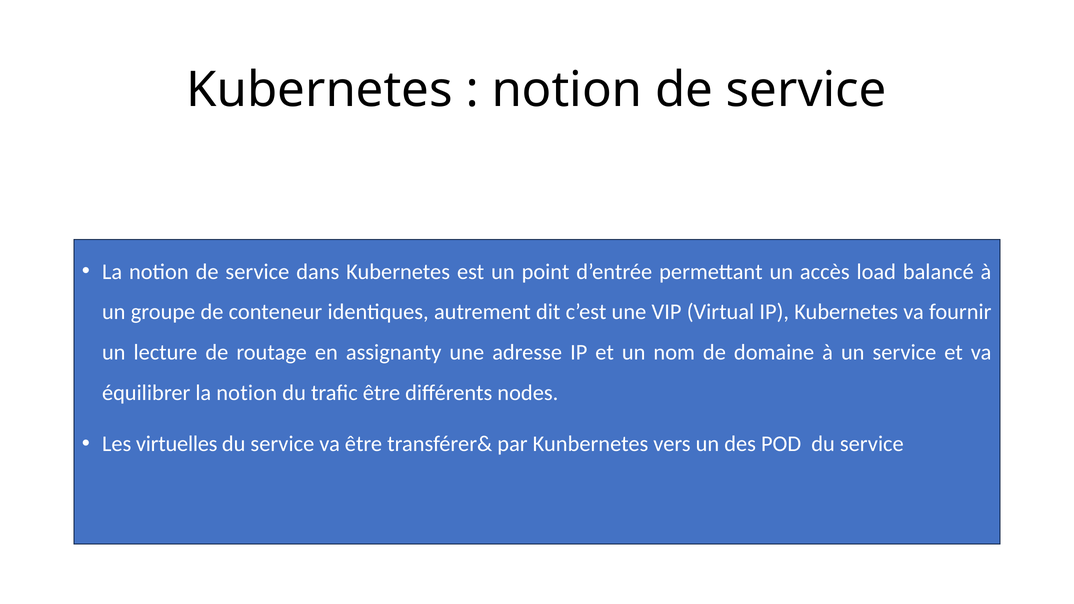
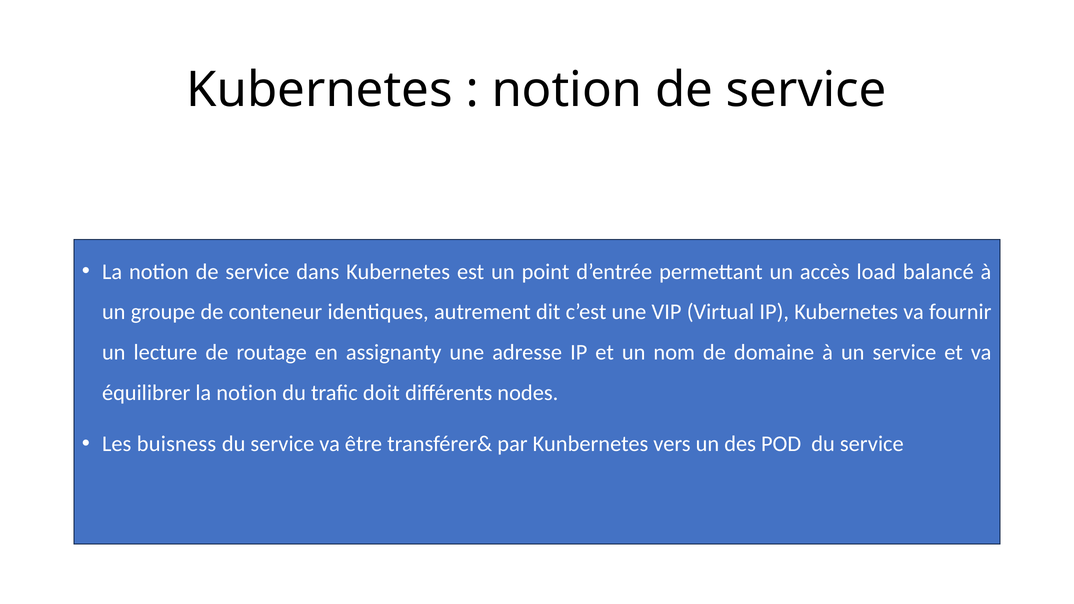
trafic être: être -> doit
virtuelles: virtuelles -> buisness
